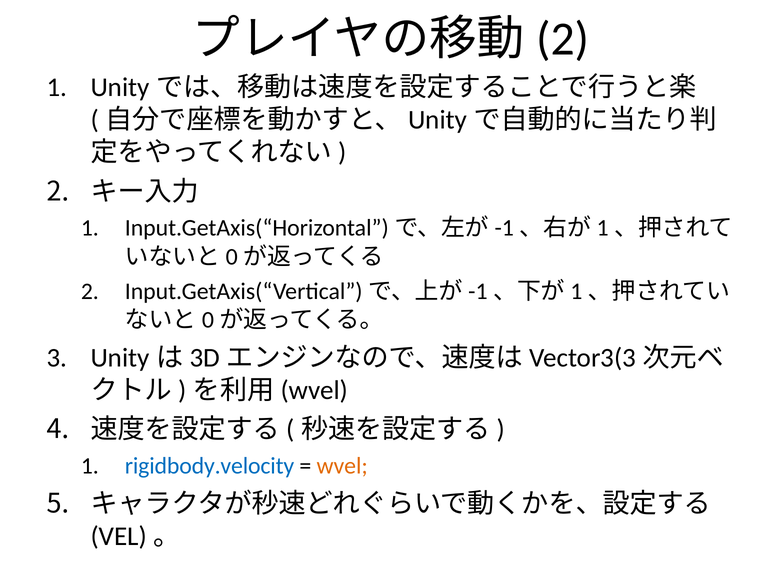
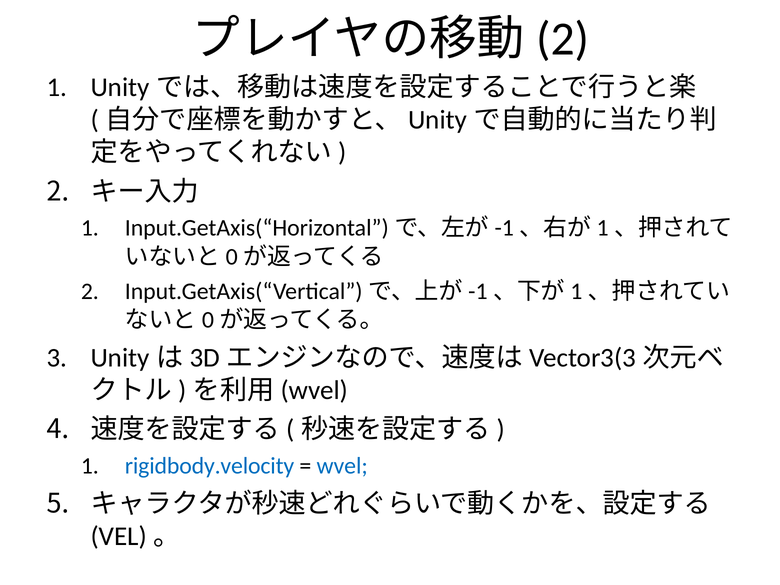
wvel colour: orange -> blue
